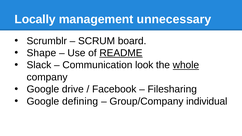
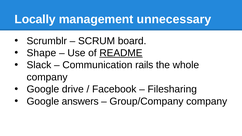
look: look -> rails
whole underline: present -> none
defining: defining -> answers
Group/Company individual: individual -> company
